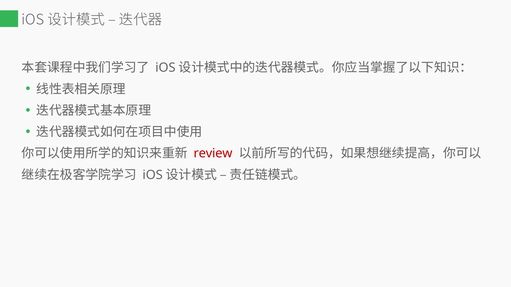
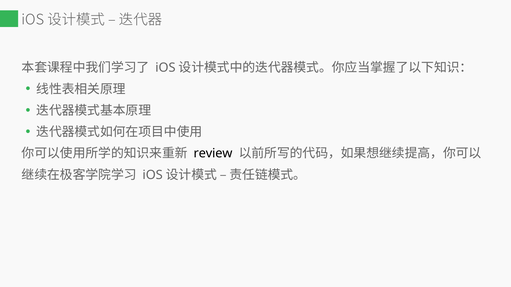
review colour: red -> black
